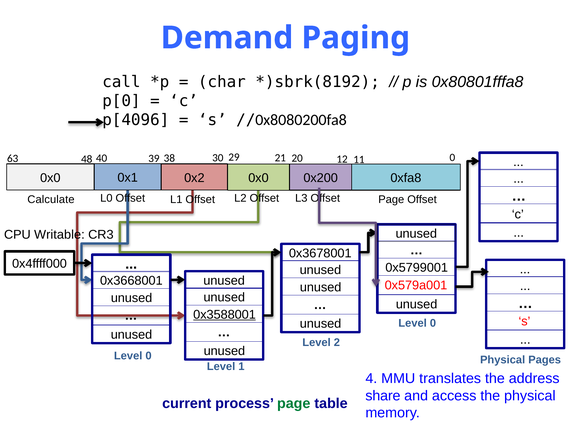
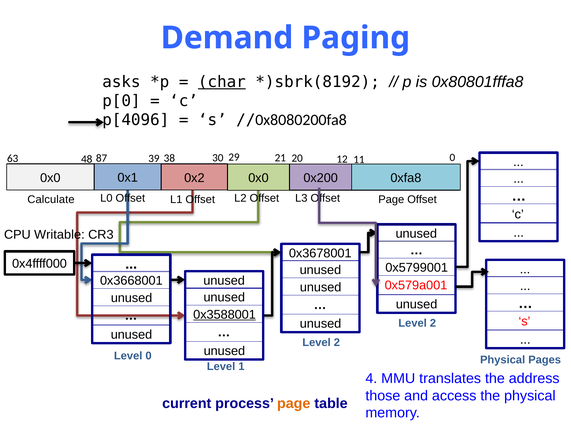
call: call -> asks
char underline: none -> present
40: 40 -> 87
0 at (433, 323): 0 -> 2
share: share -> those
page at (294, 404) colour: green -> orange
